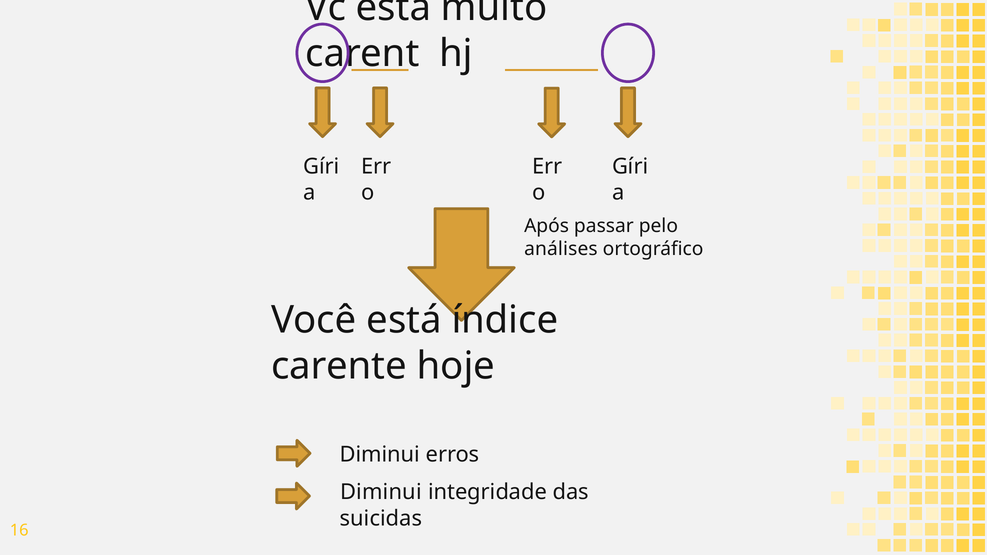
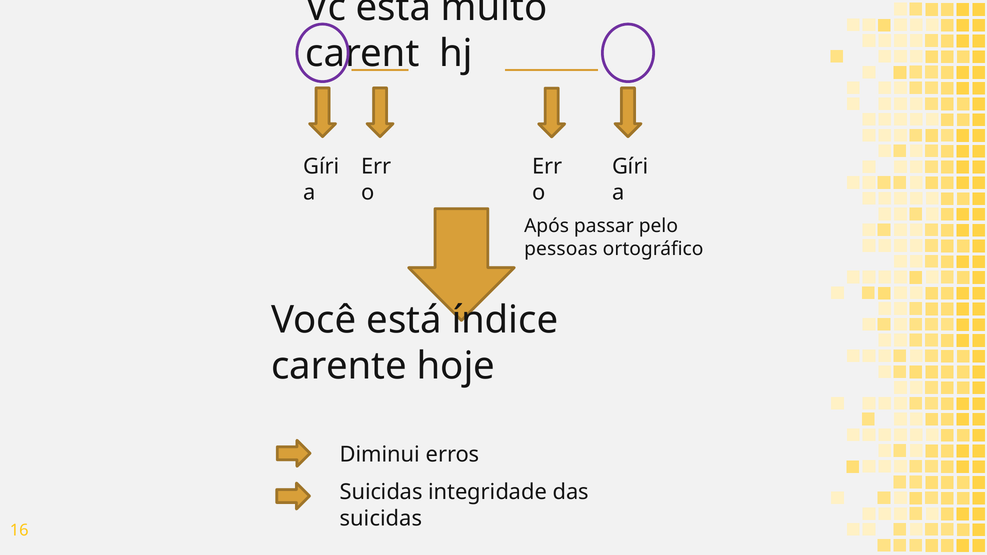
análises: análises -> pessoas
Diminui at (381, 492): Diminui -> Suicidas
